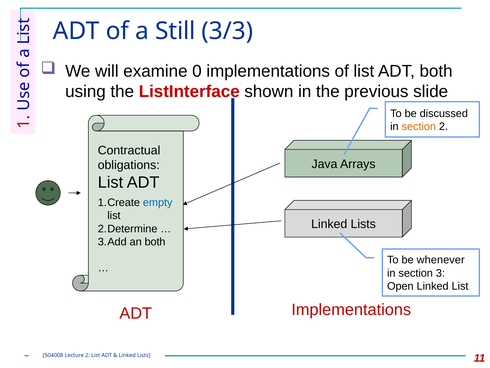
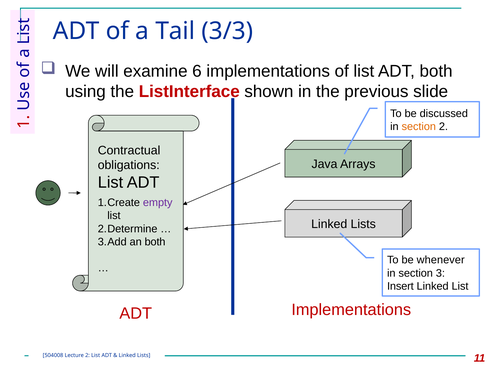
Still: Still -> Tail
0: 0 -> 6
empty colour: blue -> purple
Open: Open -> Insert
